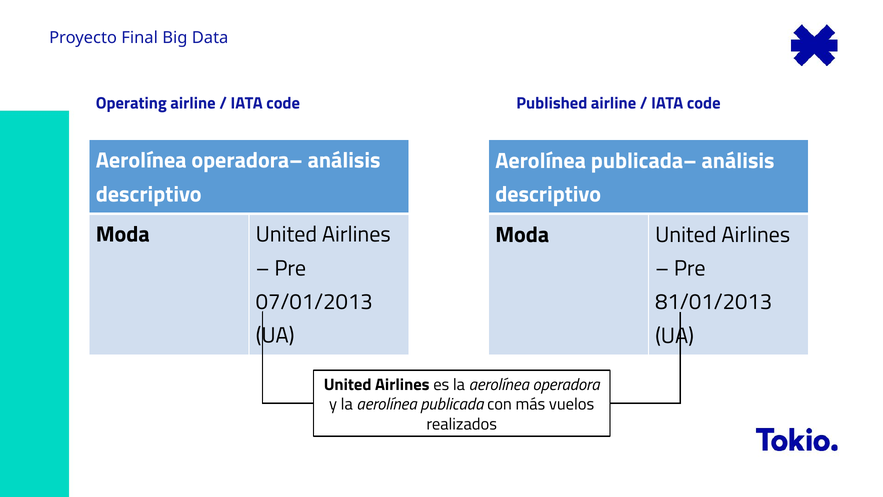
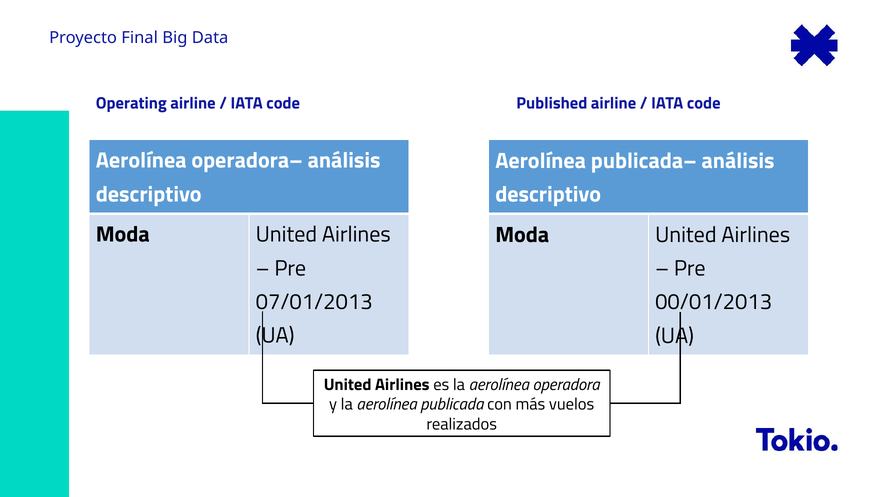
81/01/2013: 81/01/2013 -> 00/01/2013
